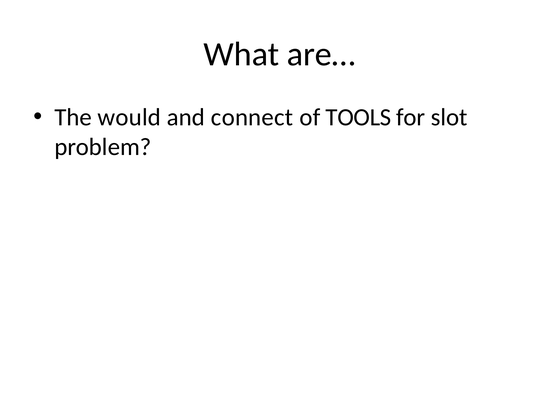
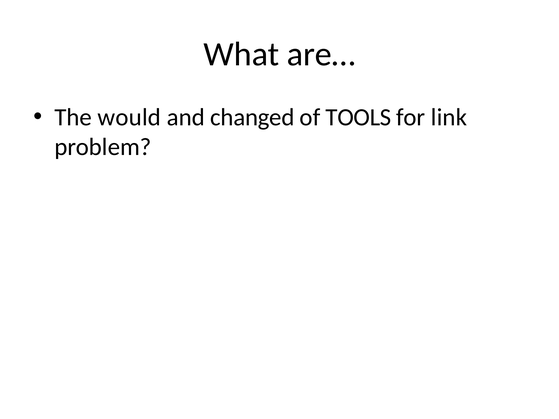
connect: connect -> changed
slot: slot -> link
